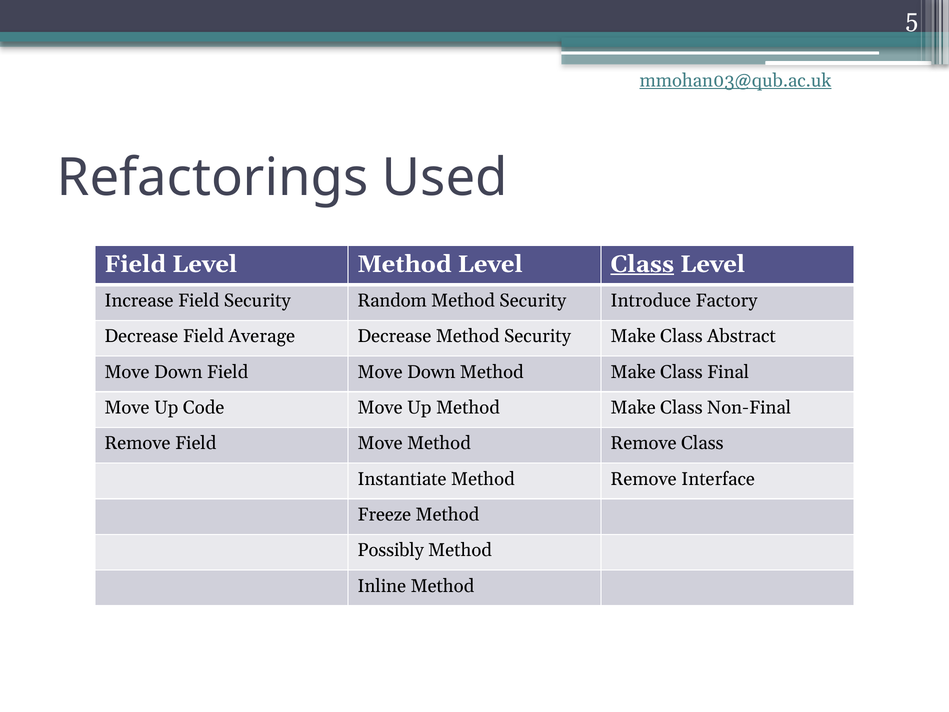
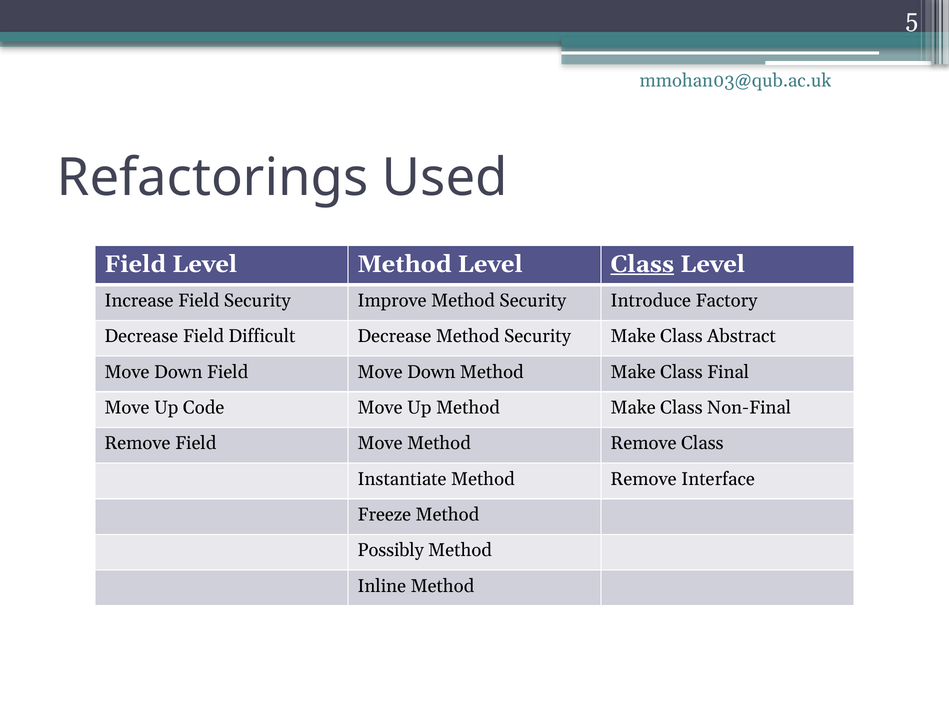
mmohan03@qub.ac.uk underline: present -> none
Random: Random -> Improve
Average: Average -> Difficult
